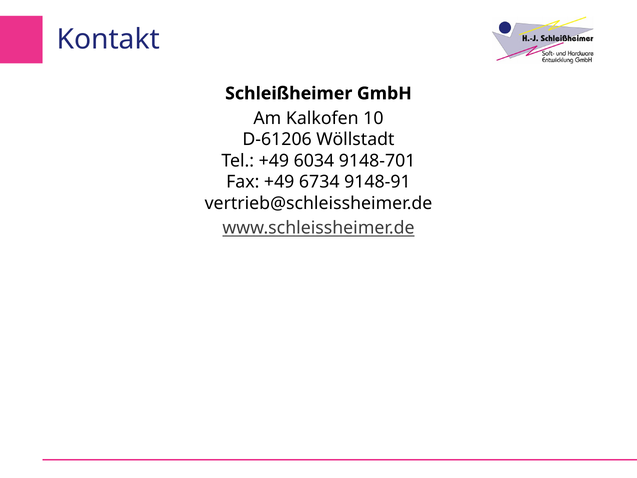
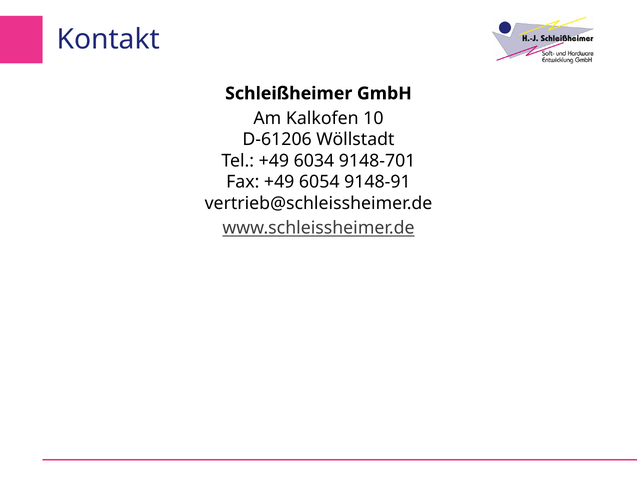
6734: 6734 -> 6054
